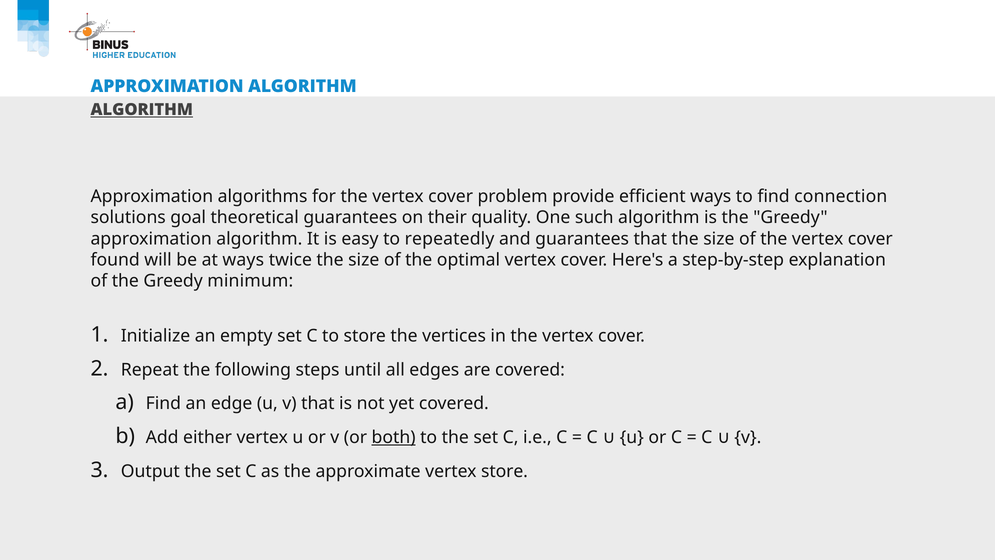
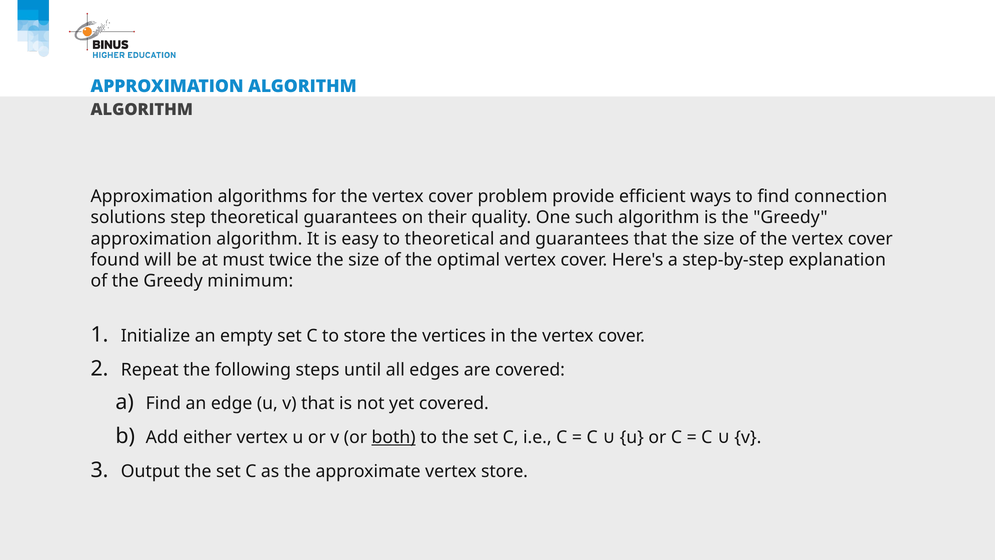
ALGORITHM at (142, 110) underline: present -> none
goal: goal -> step
to repeatedly: repeatedly -> theoretical
at ways: ways -> must
